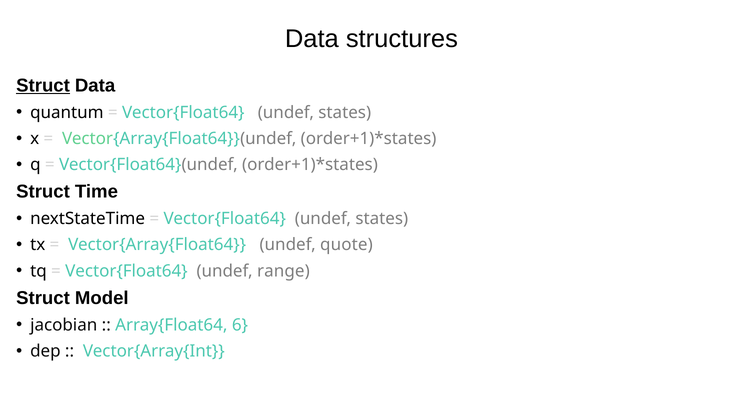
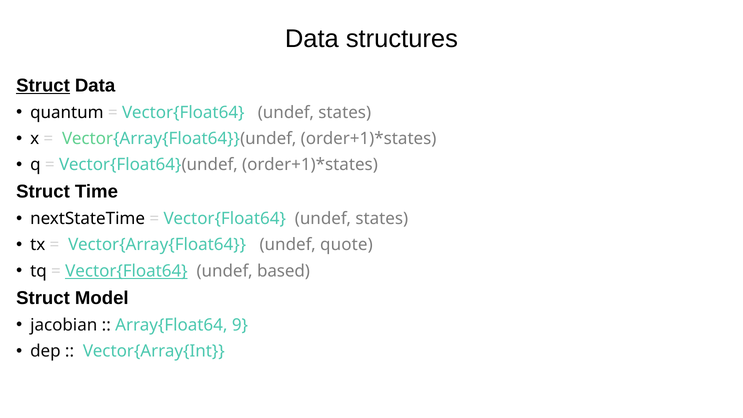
Vector{Float64 at (126, 271) underline: none -> present
range: range -> based
6: 6 -> 9
